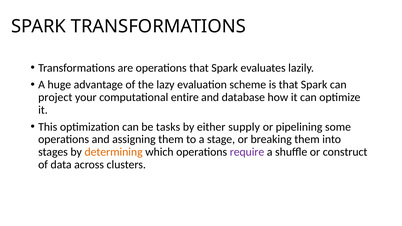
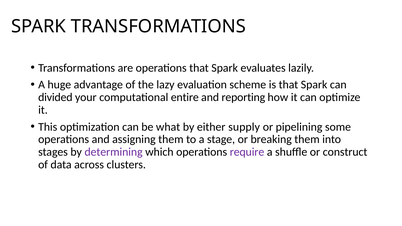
project: project -> divided
database: database -> reporting
tasks: tasks -> what
determining colour: orange -> purple
